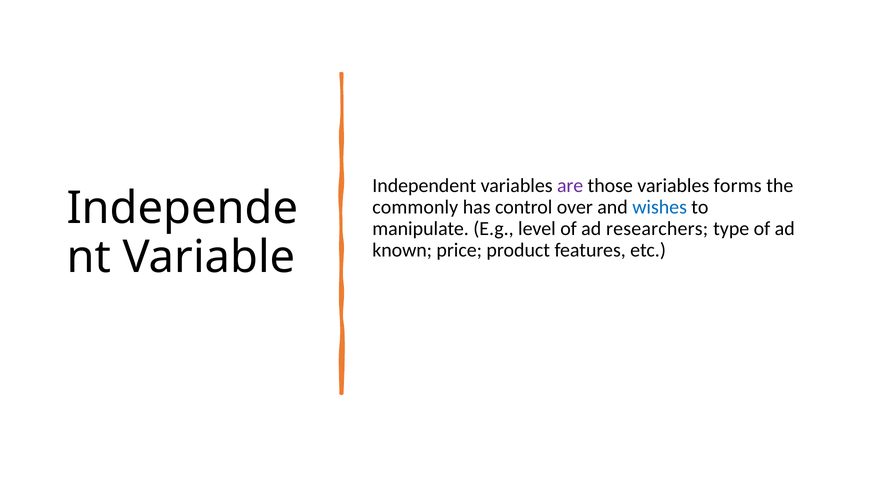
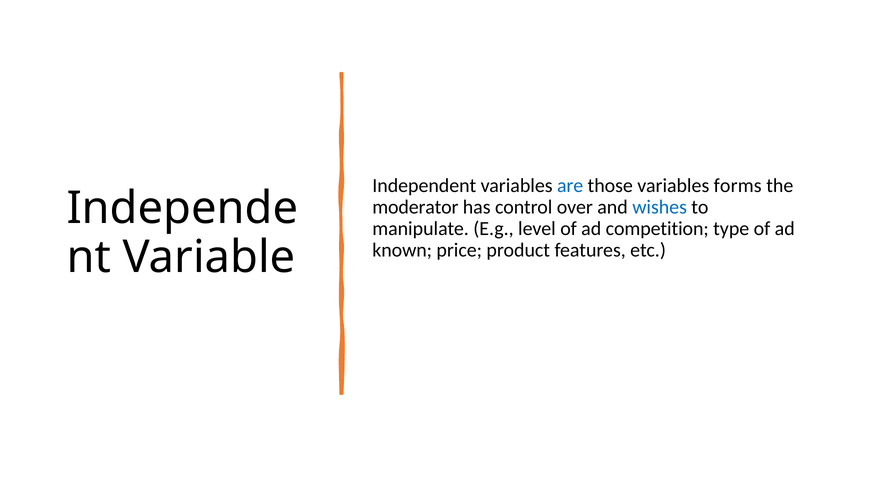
are colour: purple -> blue
commonly: commonly -> moderator
researchers: researchers -> competition
